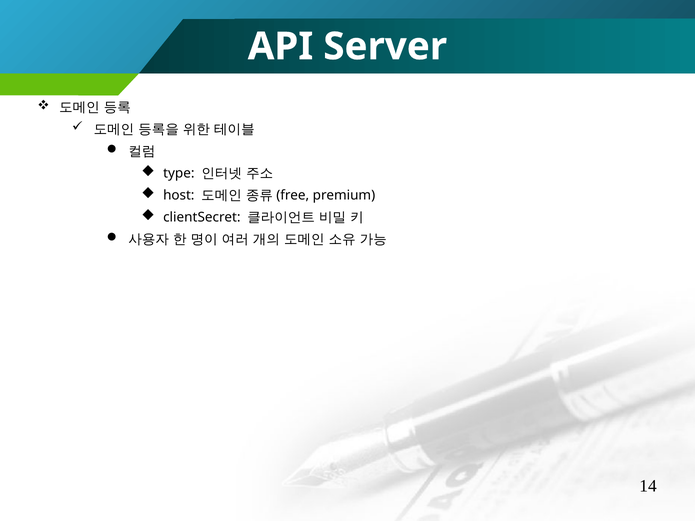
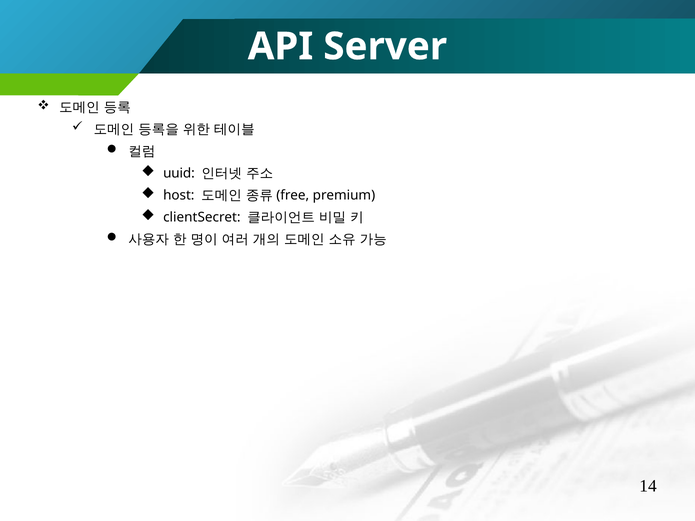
type: type -> uuid
